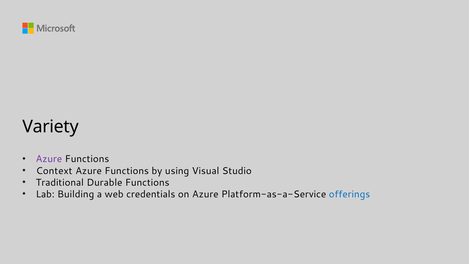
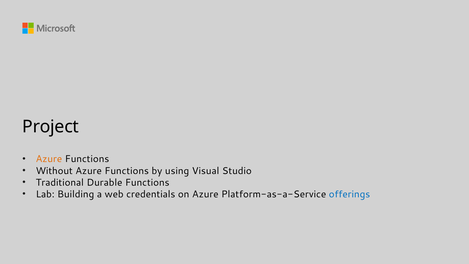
Variety: Variety -> Project
Azure at (49, 159) colour: purple -> orange
Context: Context -> Without
